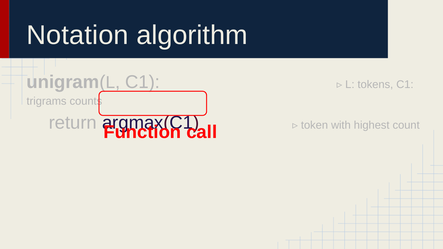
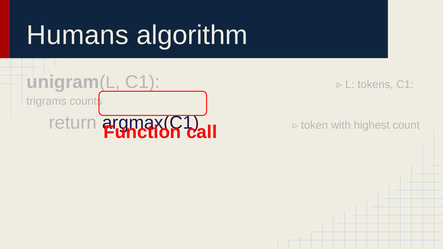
Notation: Notation -> Humans
